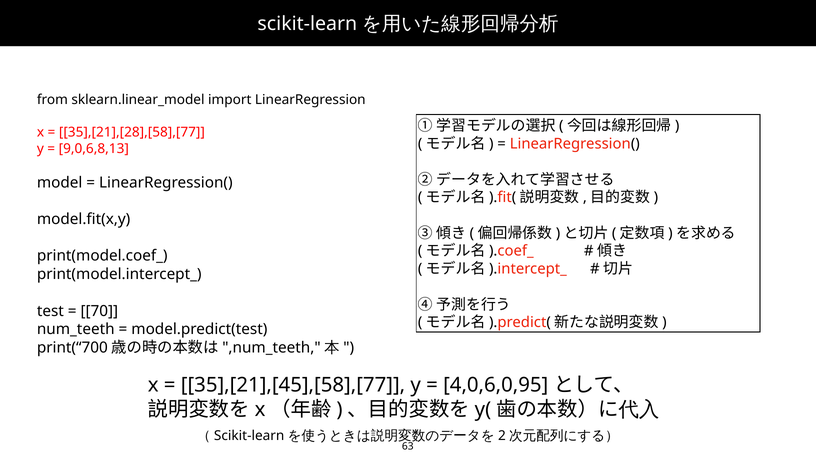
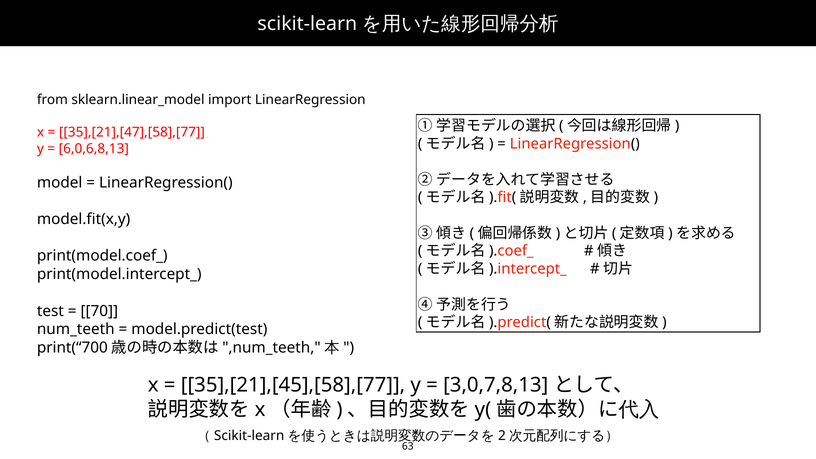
35],[21],[28],[58],[77: 35],[21],[28],[58],[77 -> 35],[21],[47],[58],[77
9,0,6,8,13: 9,0,6,8,13 -> 6,0,6,8,13
4,0,6,0,95: 4,0,6,0,95 -> 3,0,7,8,13
